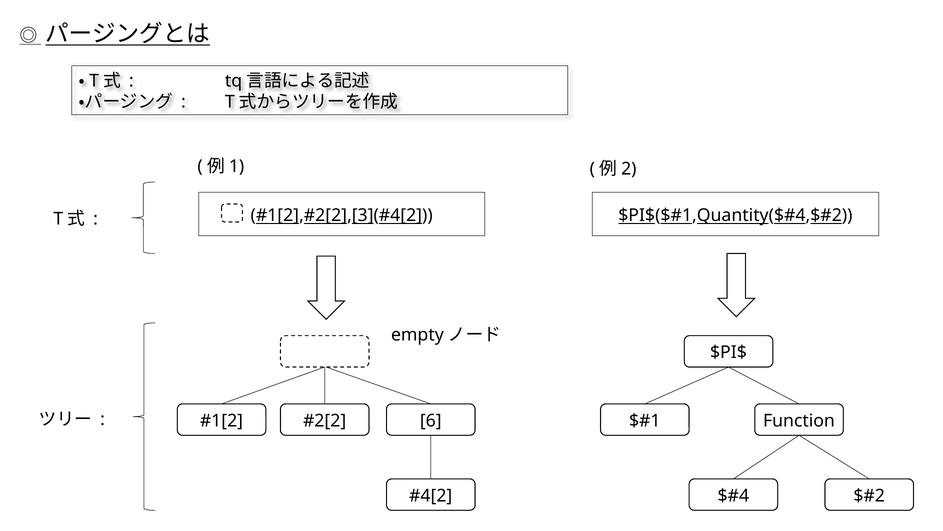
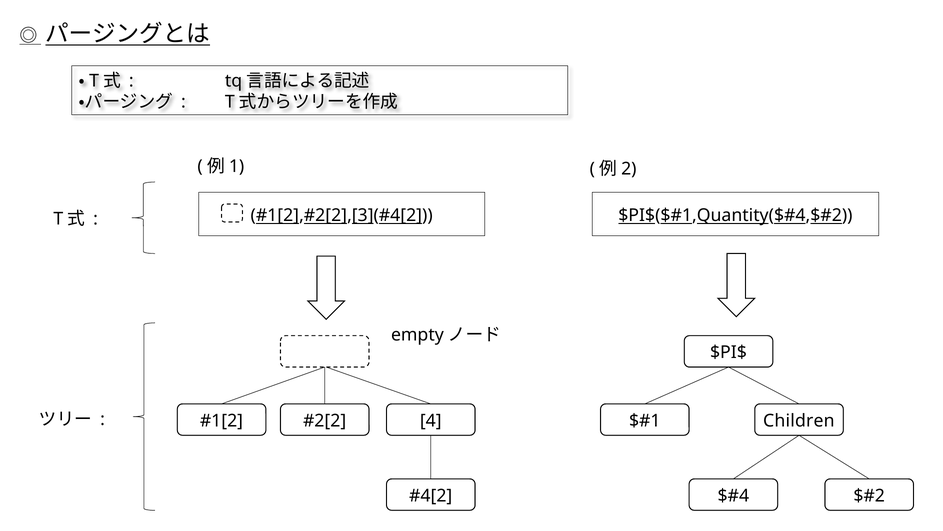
6: 6 -> 4
Function: Function -> Children
